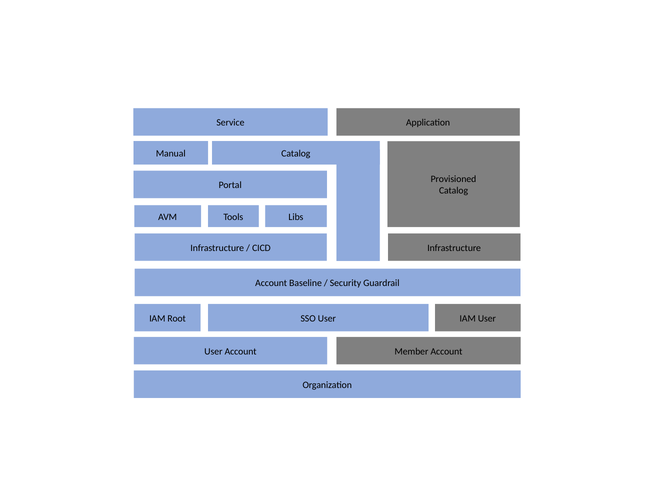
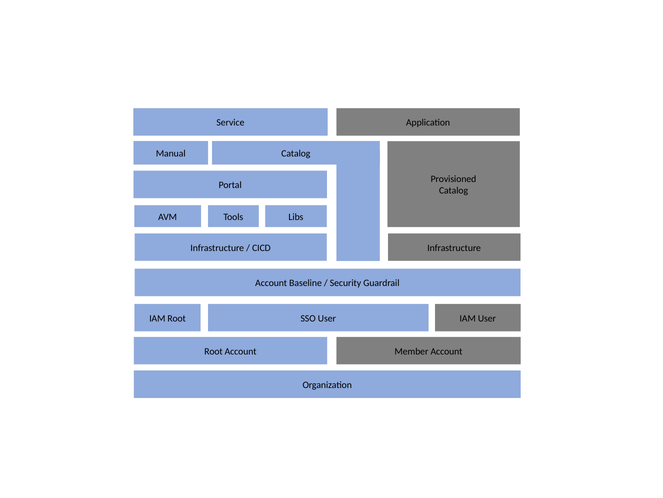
User at (213, 351): User -> Root
